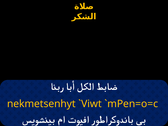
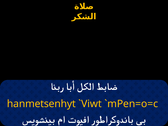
nekmetsenhyt: nekmetsenhyt -> hanmetsenhyt
